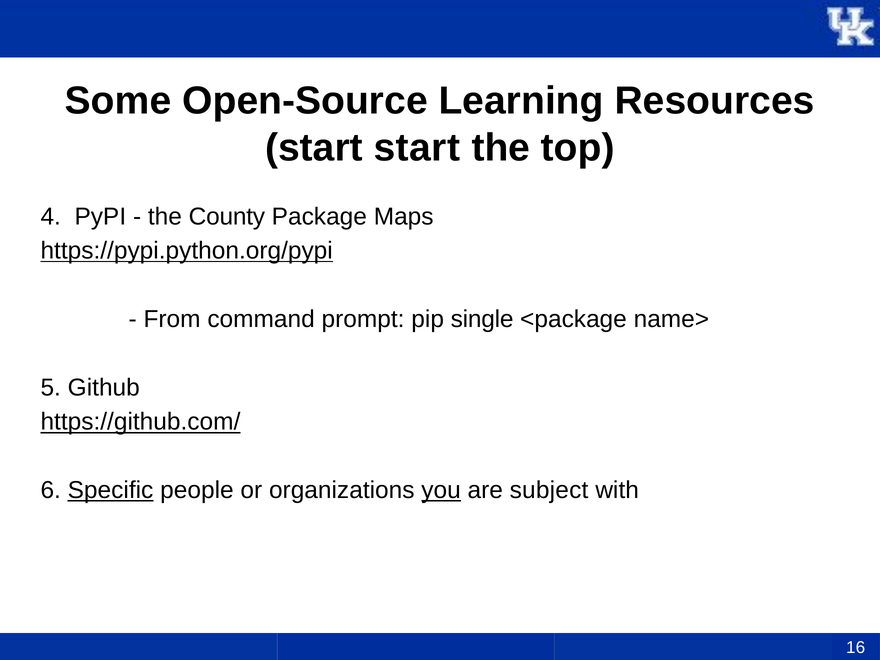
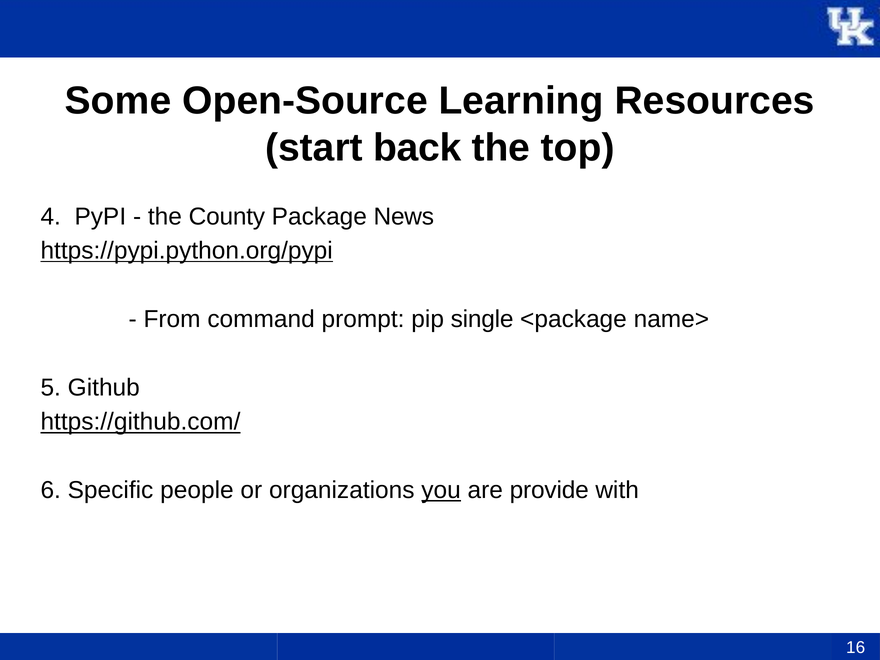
start start: start -> back
Maps: Maps -> News
Specific underline: present -> none
subject: subject -> provide
